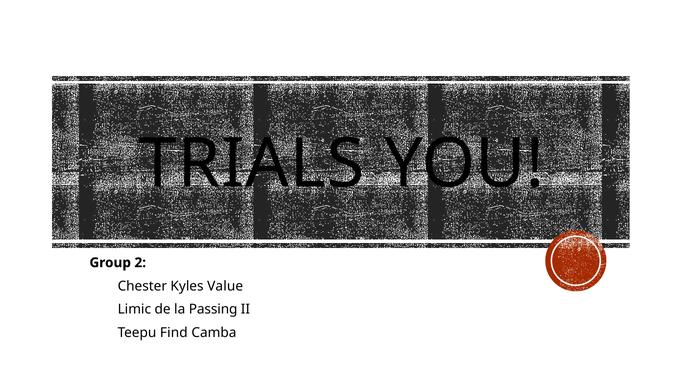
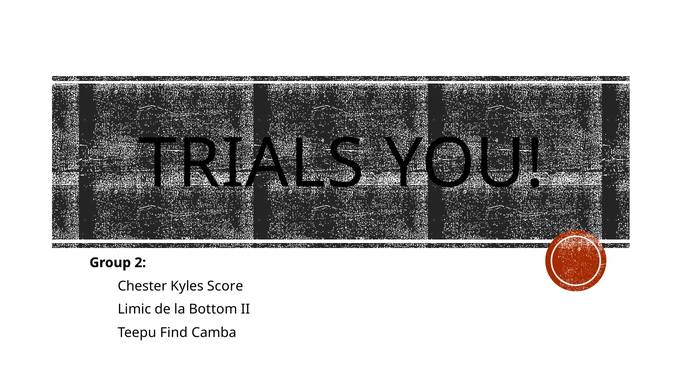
Value: Value -> Score
Passing: Passing -> Bottom
